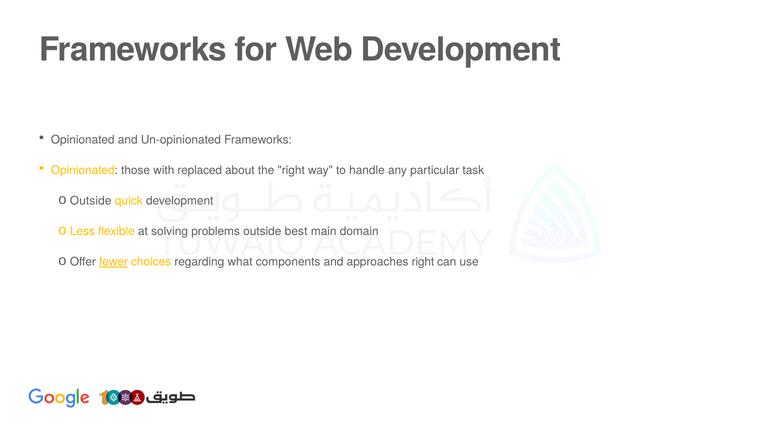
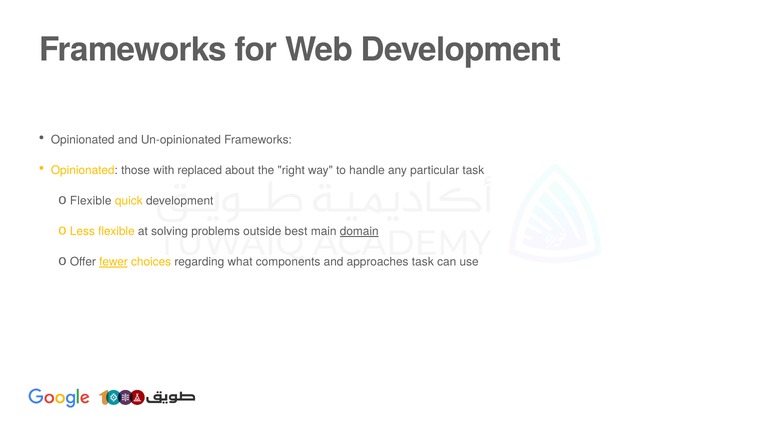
Outside at (91, 201): Outside -> Flexible
domain underline: none -> present
approaches right: right -> task
